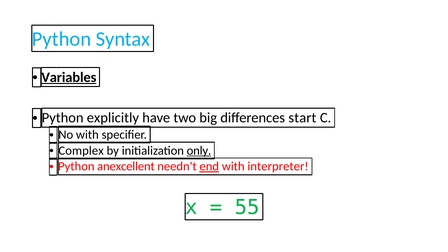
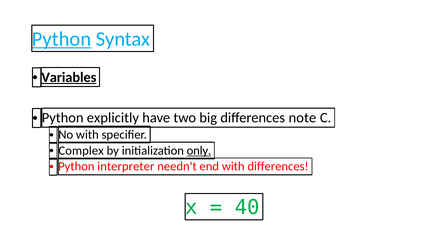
Python at (62, 39) underline: none -> present
start: start -> note
anexcellent: anexcellent -> interpreter
end underline: present -> none
with interpreter: interpreter -> differences
55: 55 -> 40
